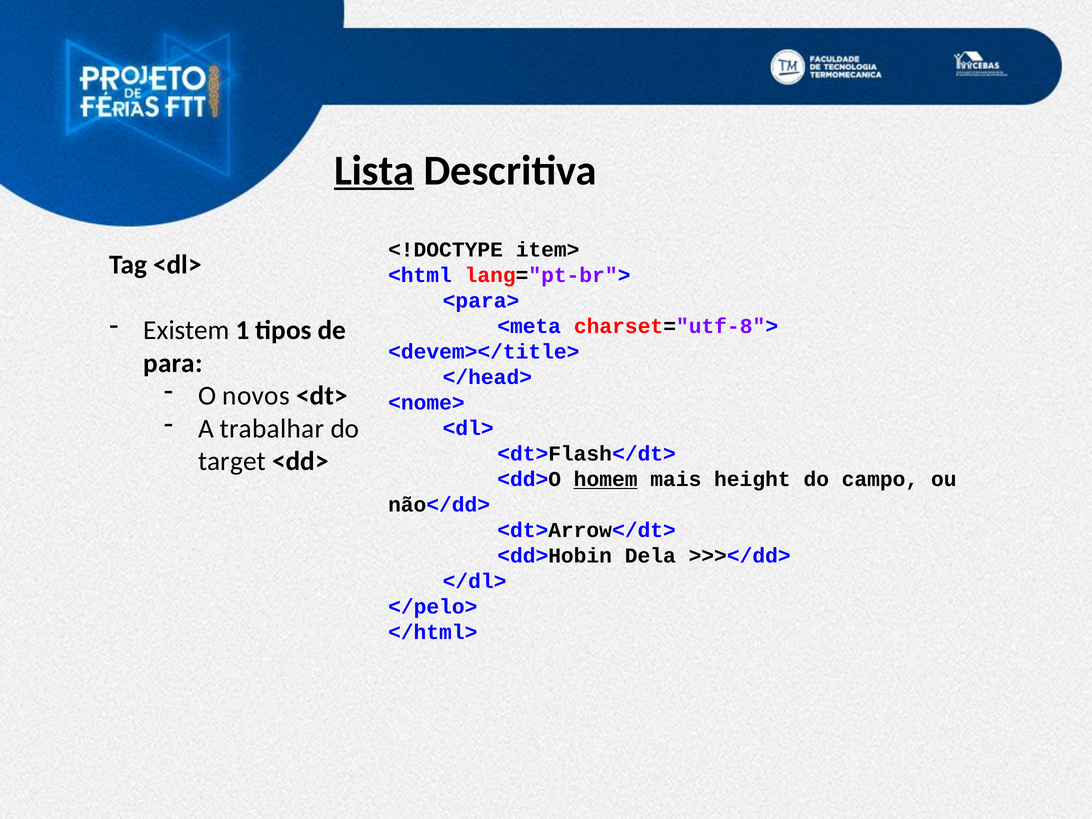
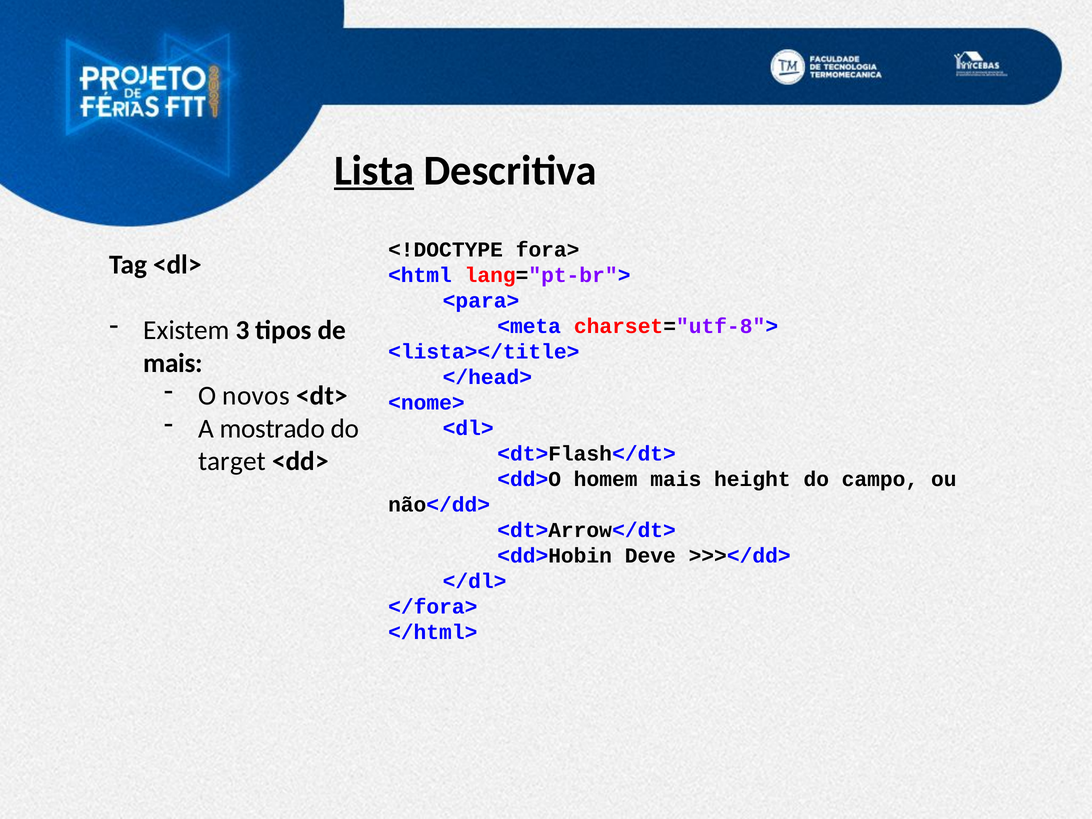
item>: item> -> fora>
1: 1 -> 3
<devem></title>: <devem></title> -> <lista></title>
para at (173, 363): para -> mais
trabalhar: trabalhar -> mostrado
homem underline: present -> none
Dela: Dela -> Deve
</pelo>: </pelo> -> </fora>
